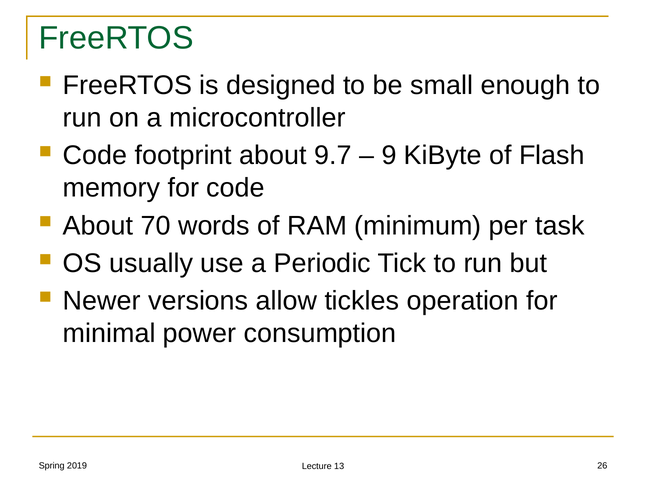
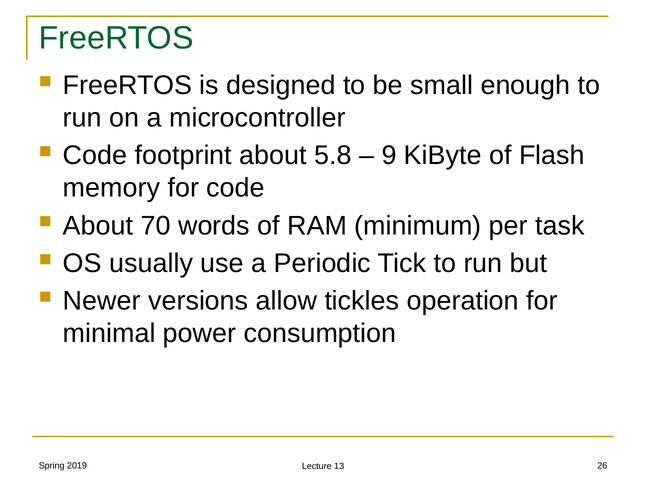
9.7: 9.7 -> 5.8
